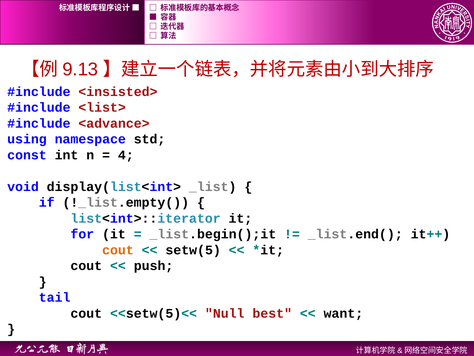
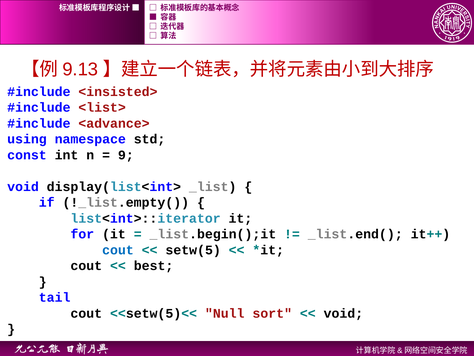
4: 4 -> 9
cout at (118, 250) colour: orange -> blue
push: push -> best
best: best -> sort
want at (343, 313): want -> void
